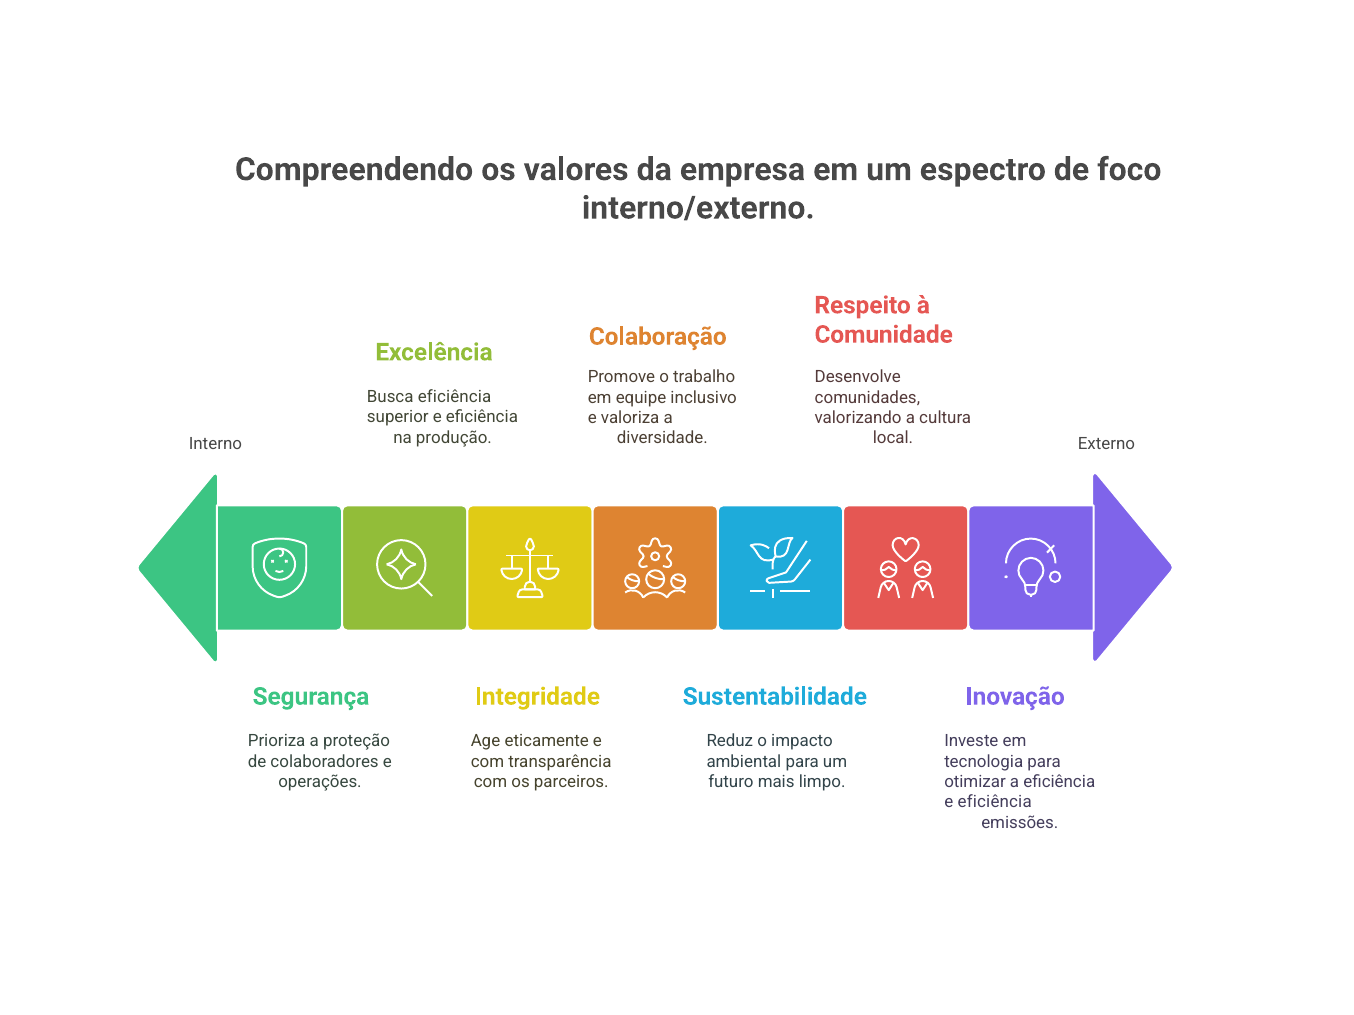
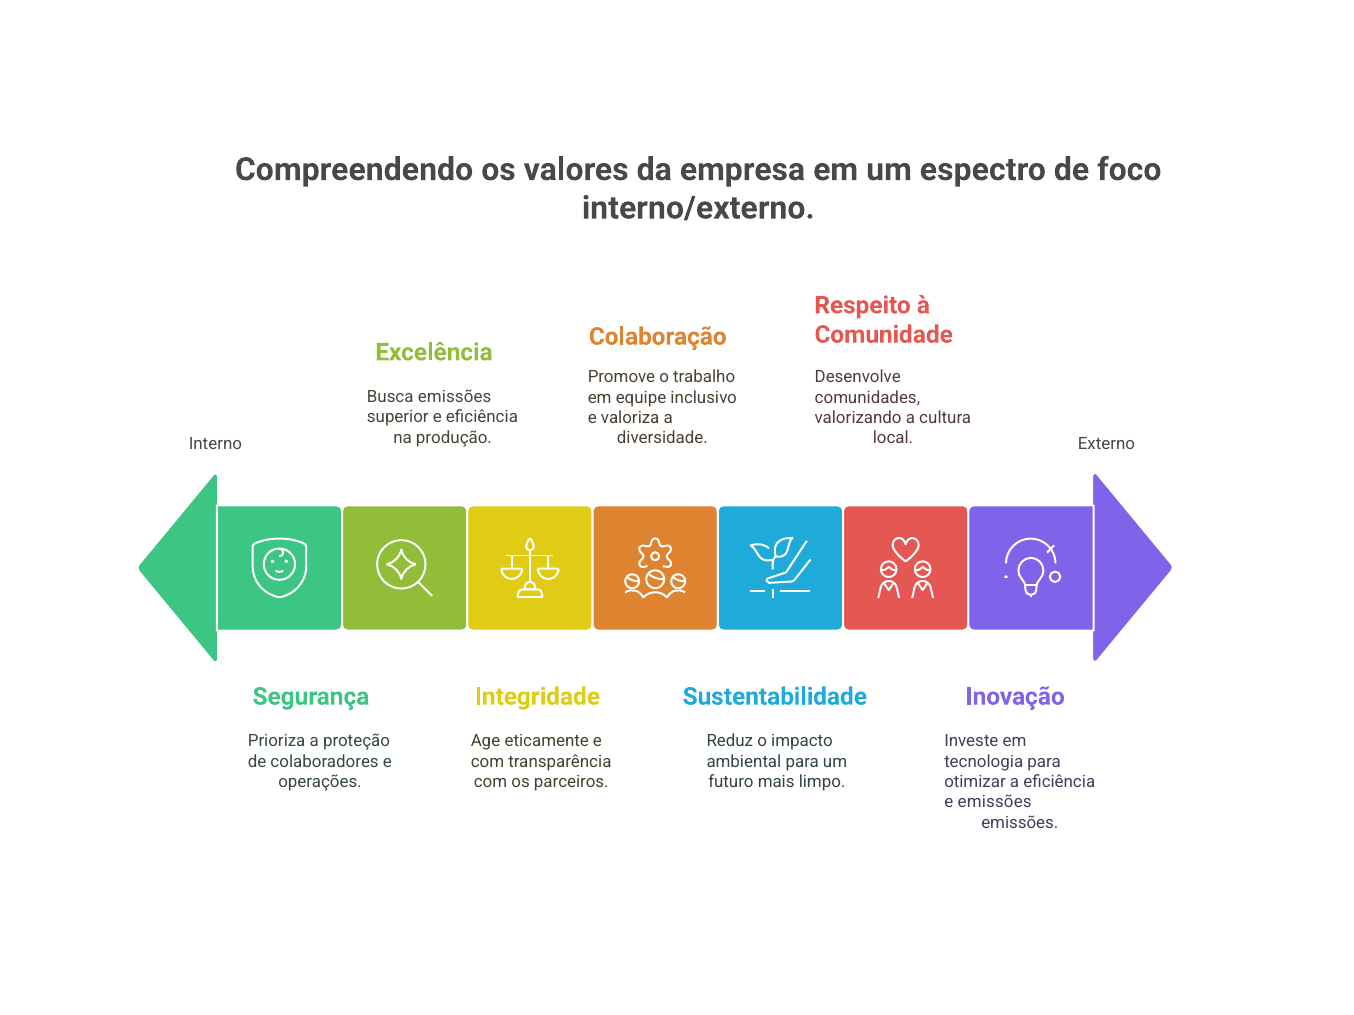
Busca eficiência: eficiência -> emissões
eficiência at (995, 803): eficiência -> emissões
